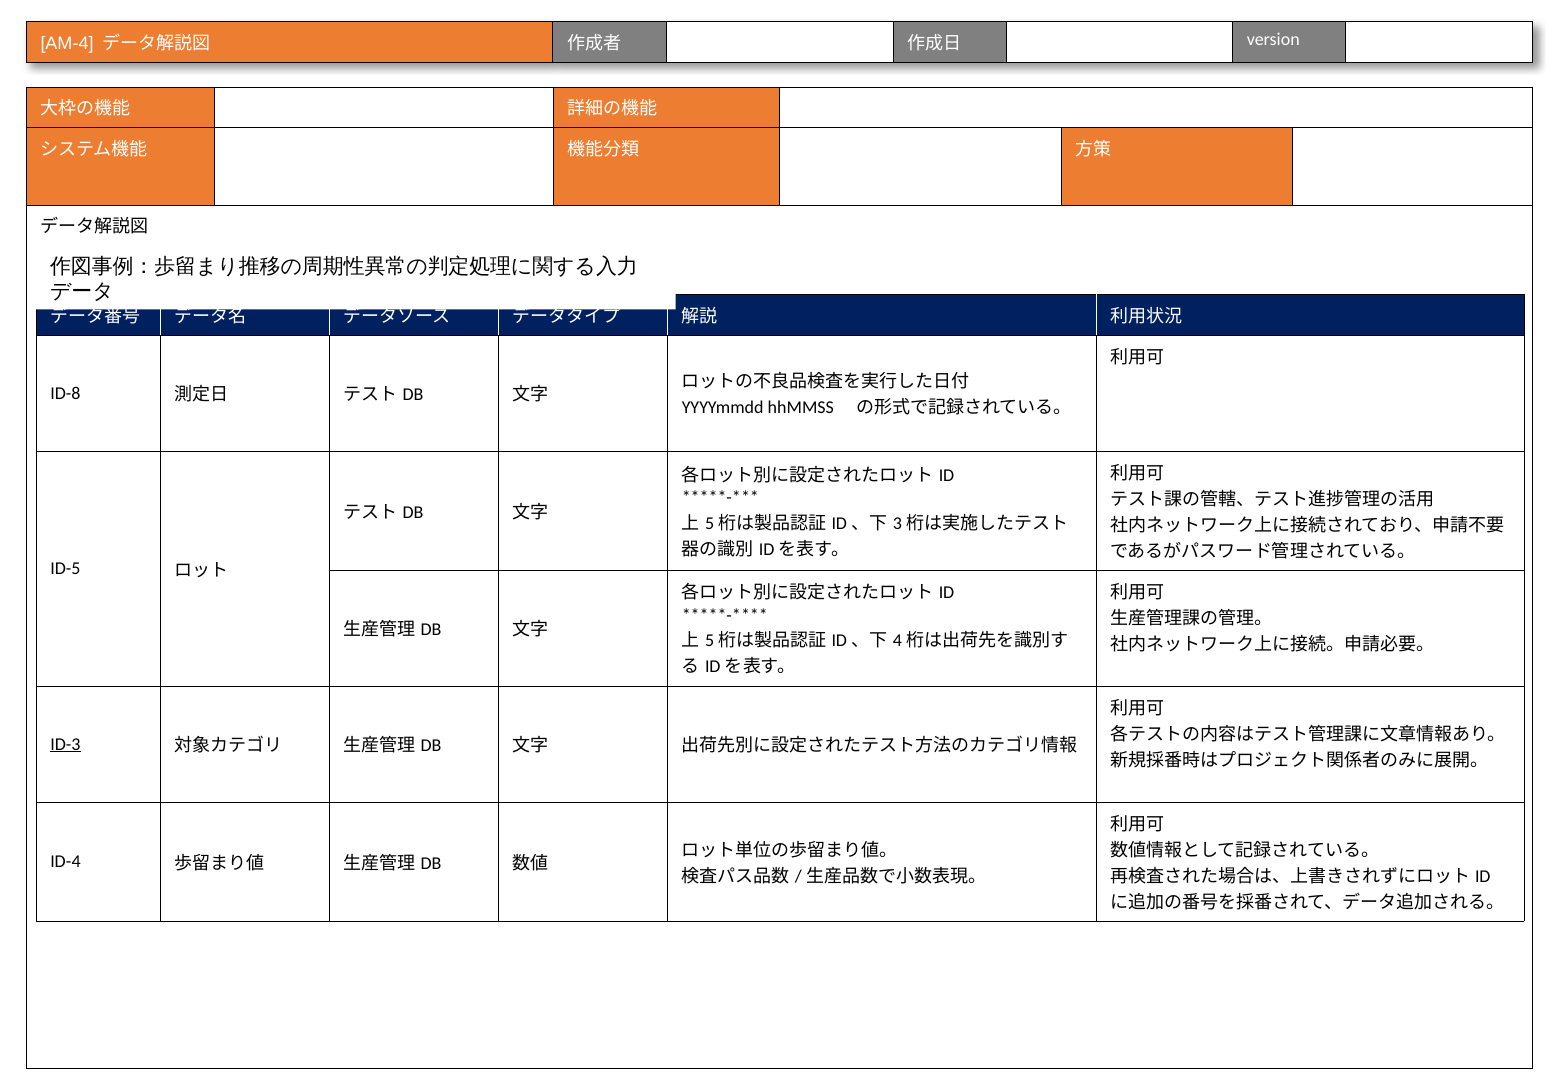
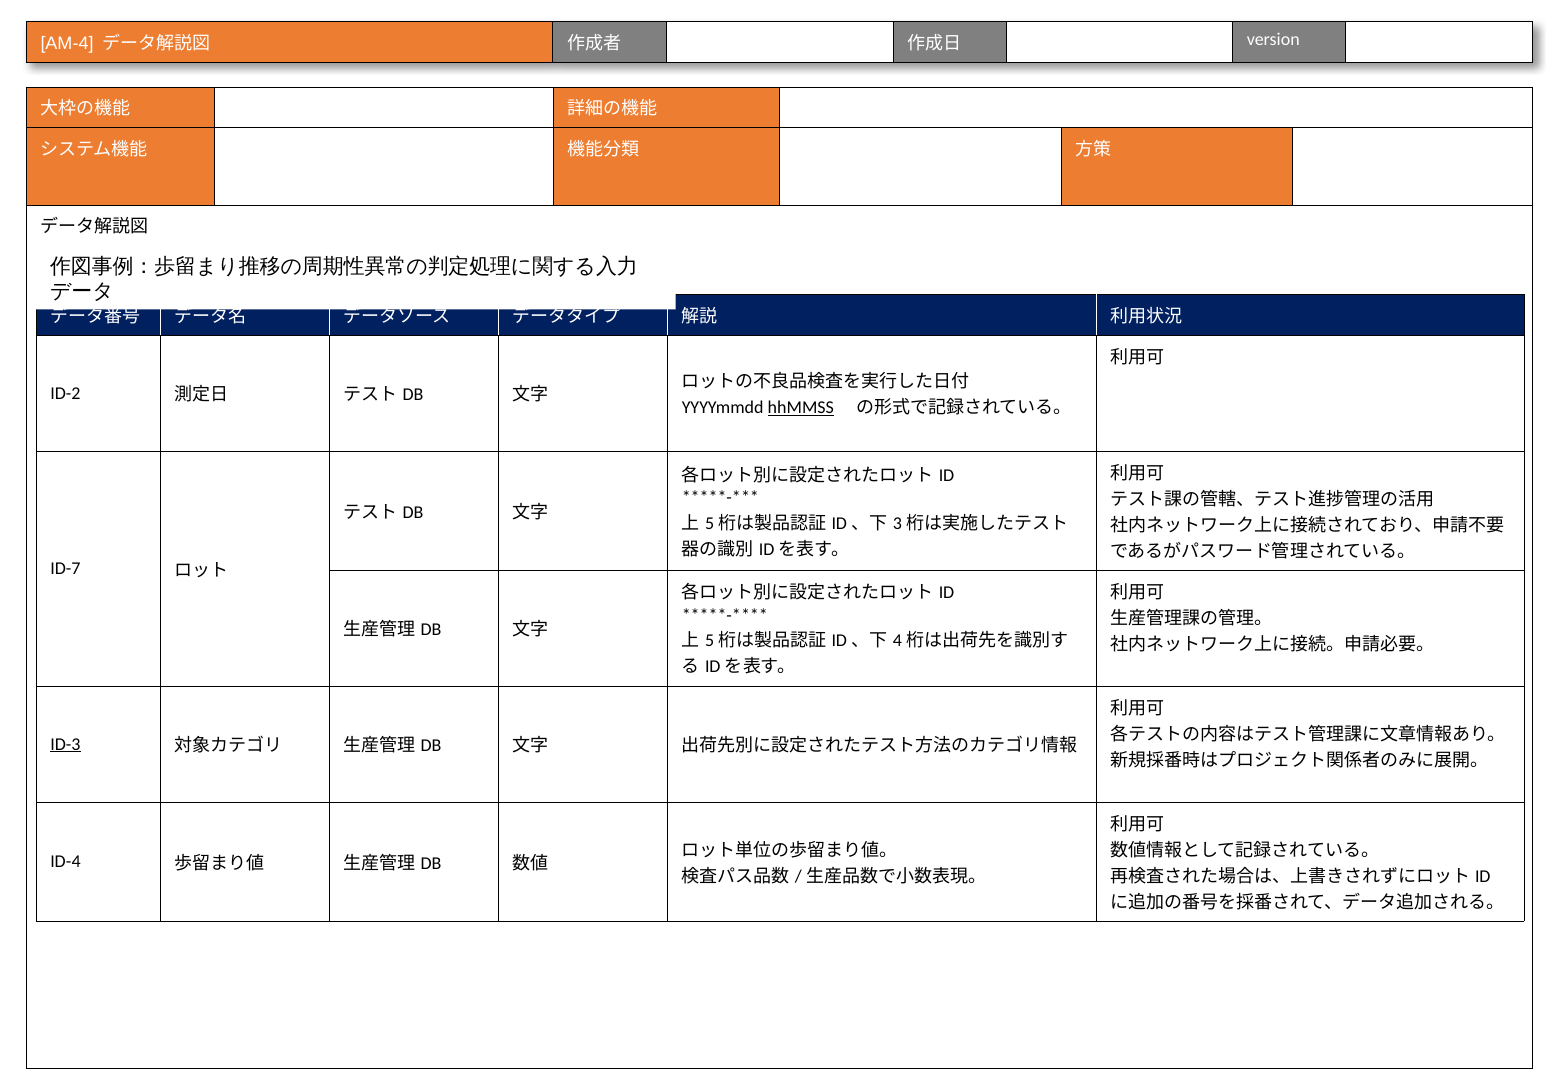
ID-8: ID-8 -> ID-2
hhMMSS underline: none -> present
ID-5: ID-5 -> ID-7
